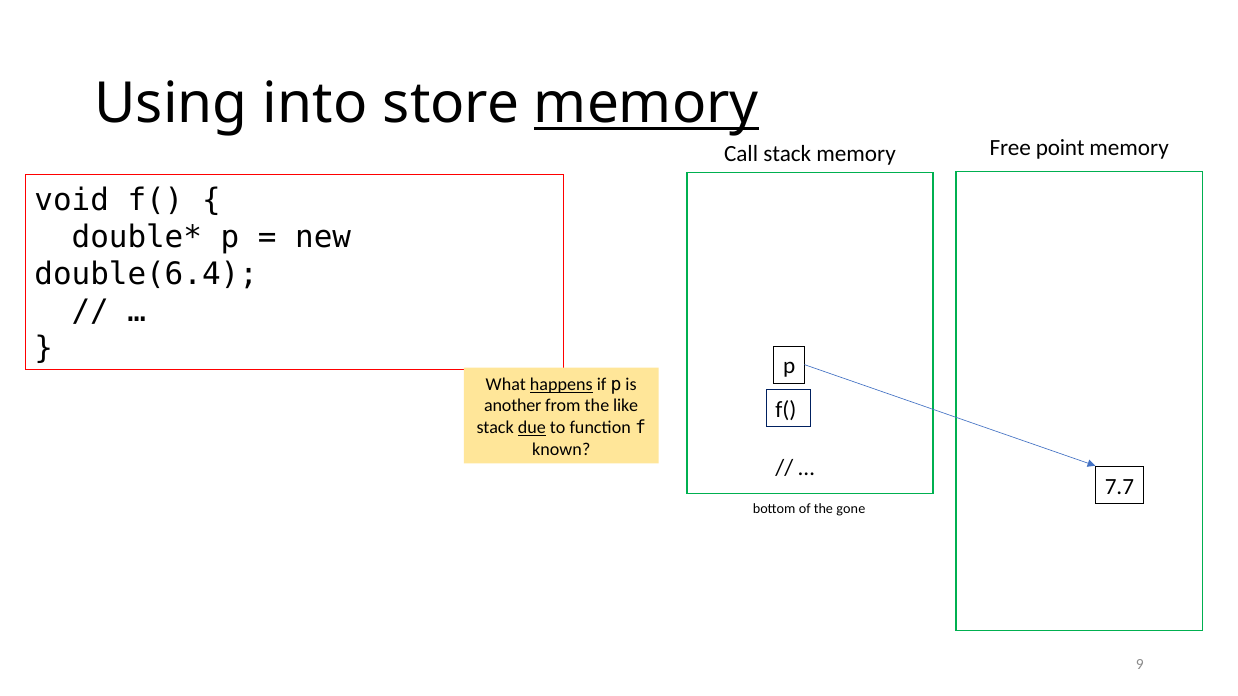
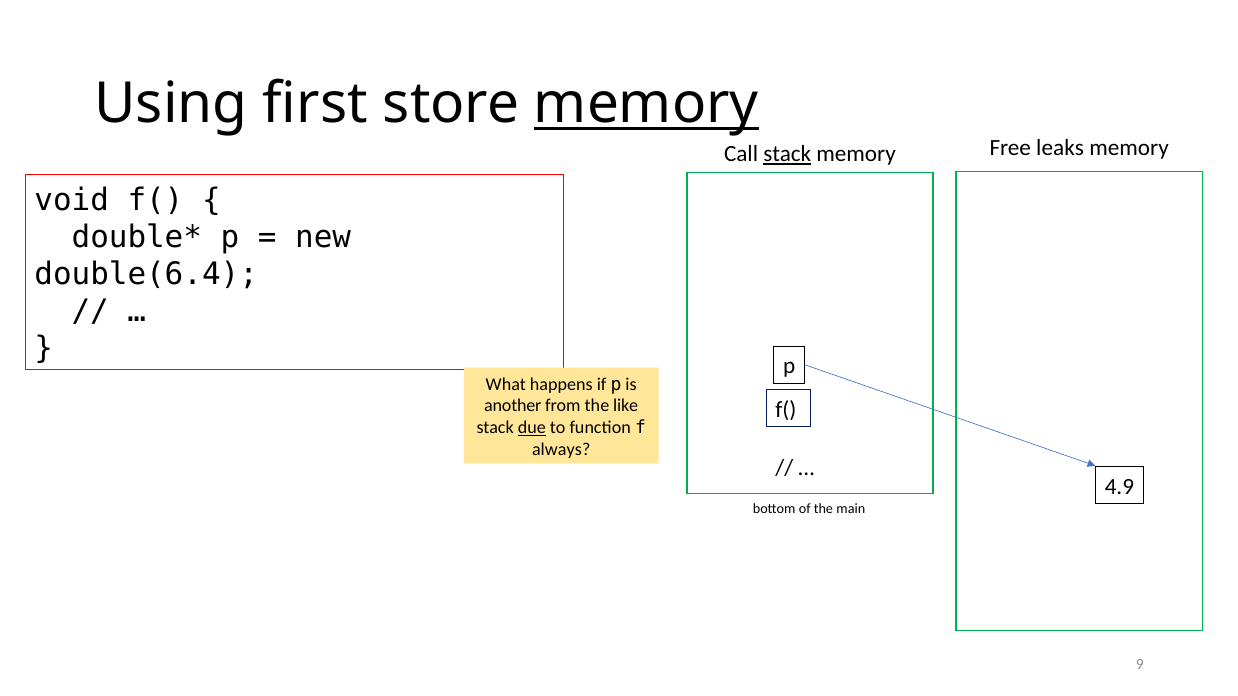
into: into -> first
point: point -> leaks
stack at (787, 154) underline: none -> present
happens underline: present -> none
known: known -> always
7.7: 7.7 -> 4.9
gone: gone -> main
